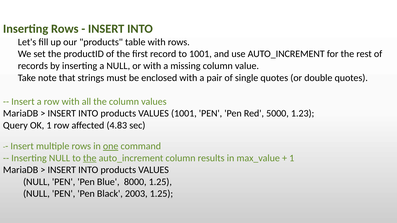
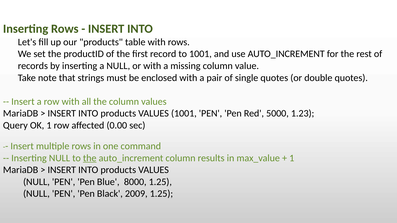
4.83: 4.83 -> 0.00
one underline: present -> none
2003: 2003 -> 2009
